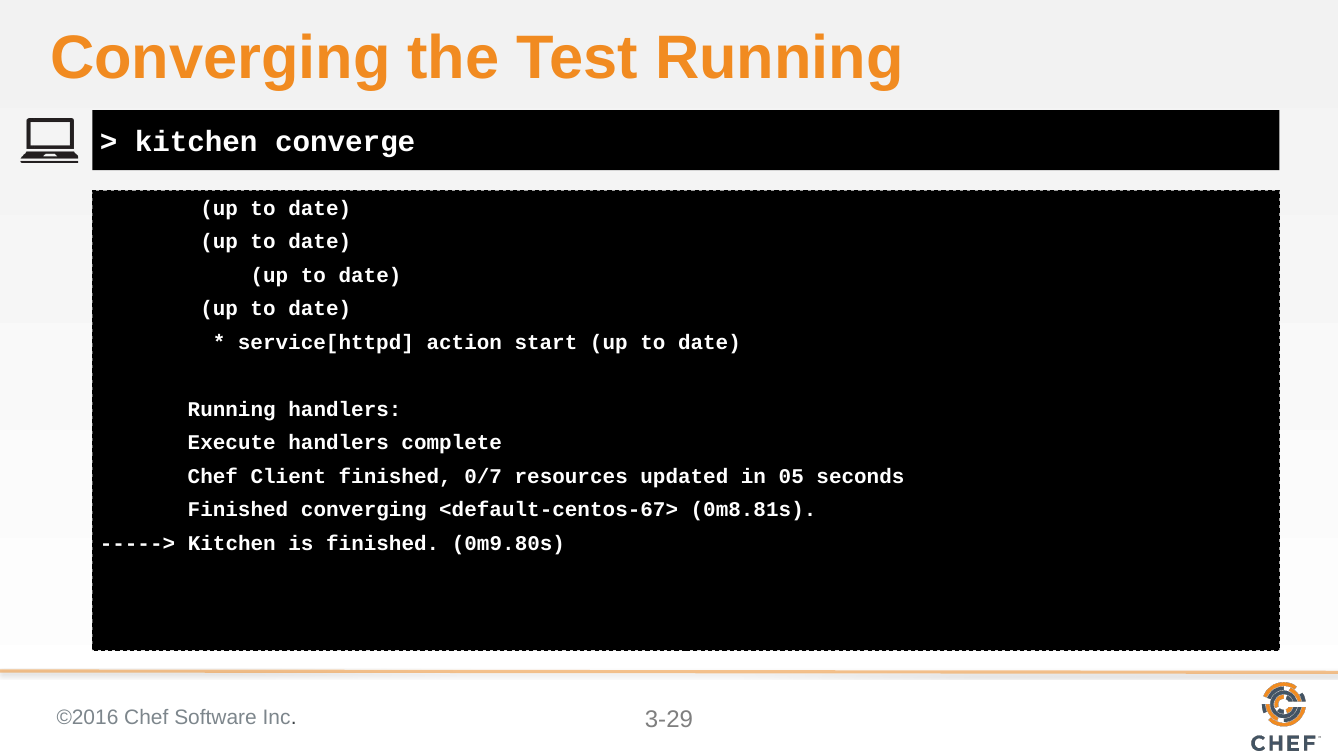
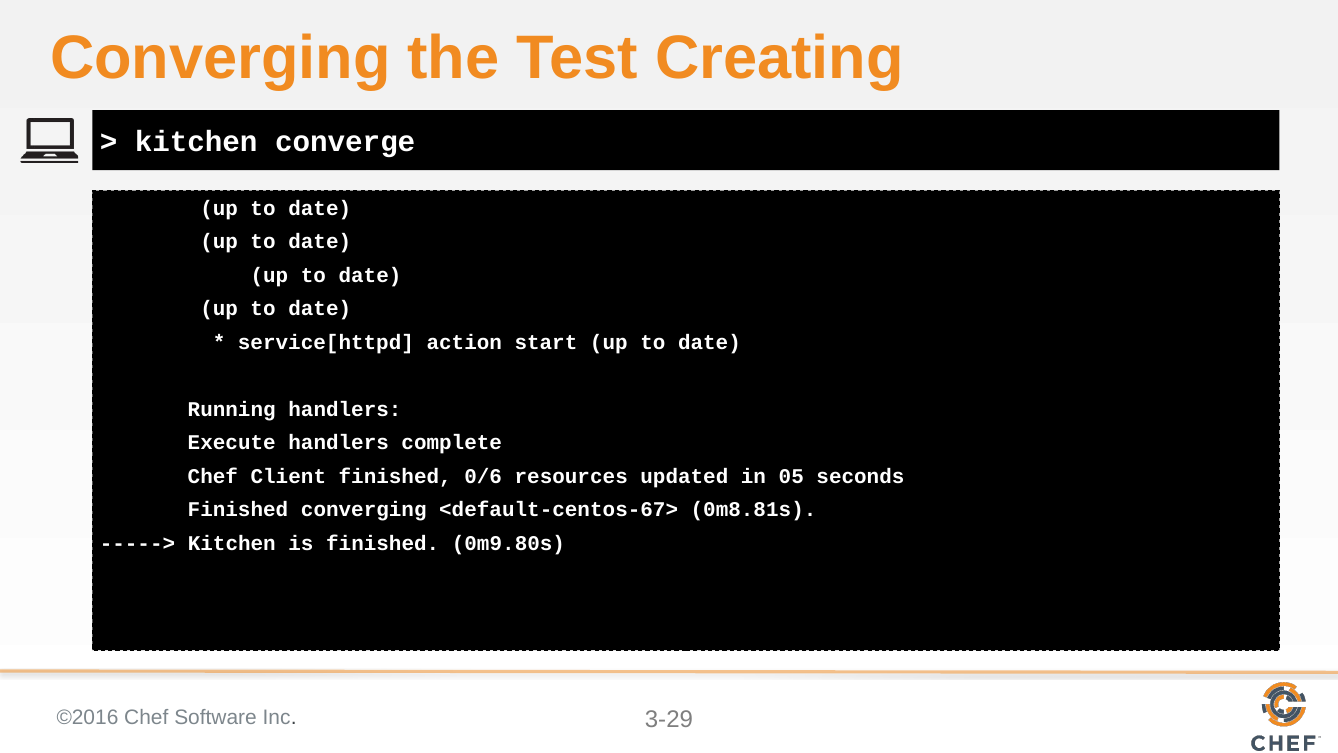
Test Running: Running -> Creating
0/7: 0/7 -> 0/6
